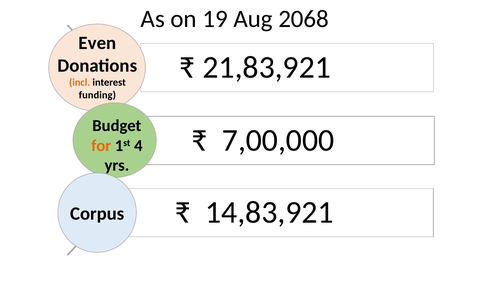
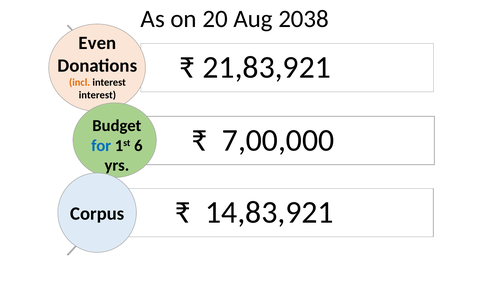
19: 19 -> 20
2068: 2068 -> 2038
funding at (97, 95): funding -> interest
for colour: orange -> blue
4: 4 -> 6
